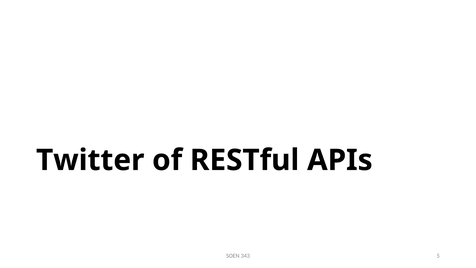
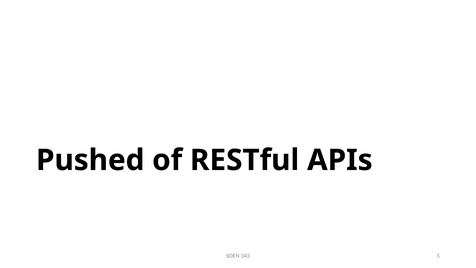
Twitter: Twitter -> Pushed
